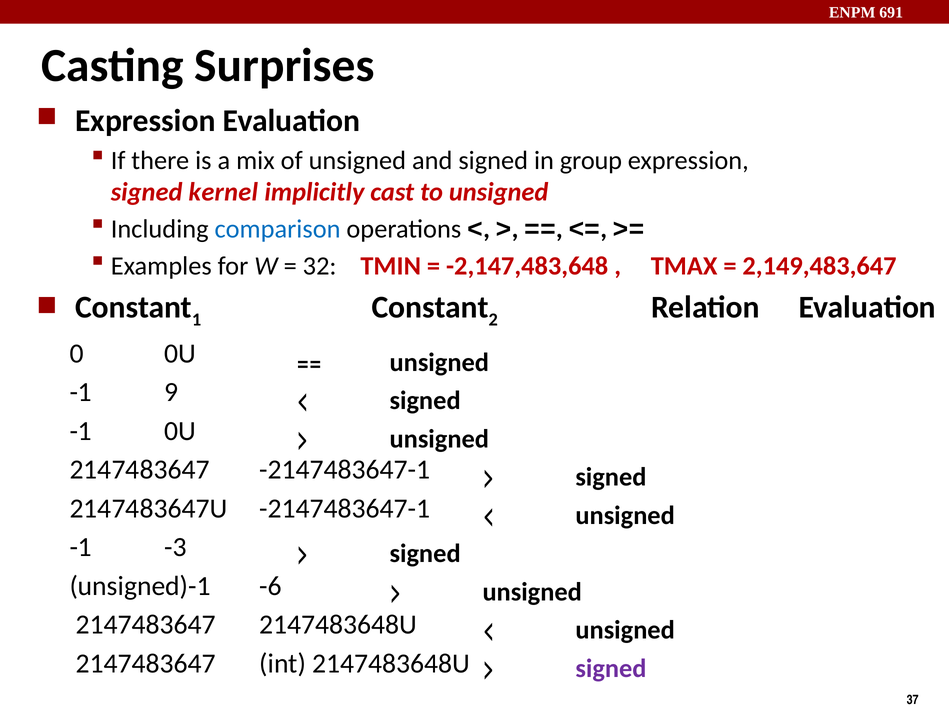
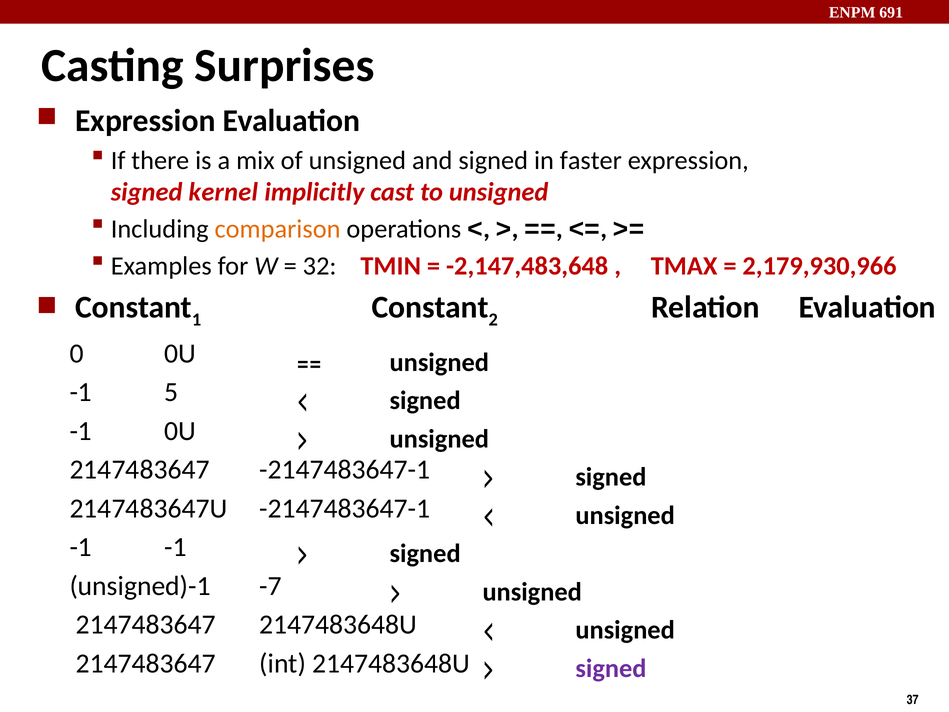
group: group -> faster
comparison colour: blue -> orange
2,149,483,647: 2,149,483,647 -> 2,179,930,966
9: 9 -> 5
-1 -3: -3 -> -1
-6: -6 -> -7
